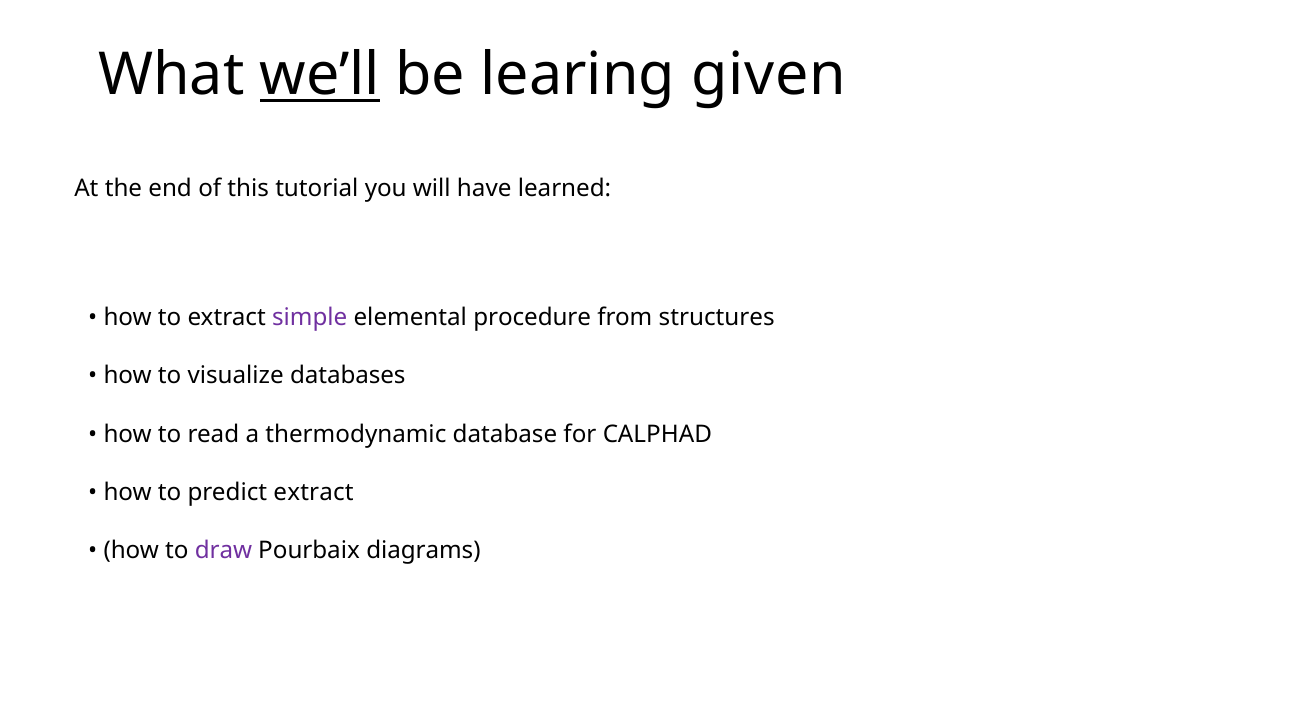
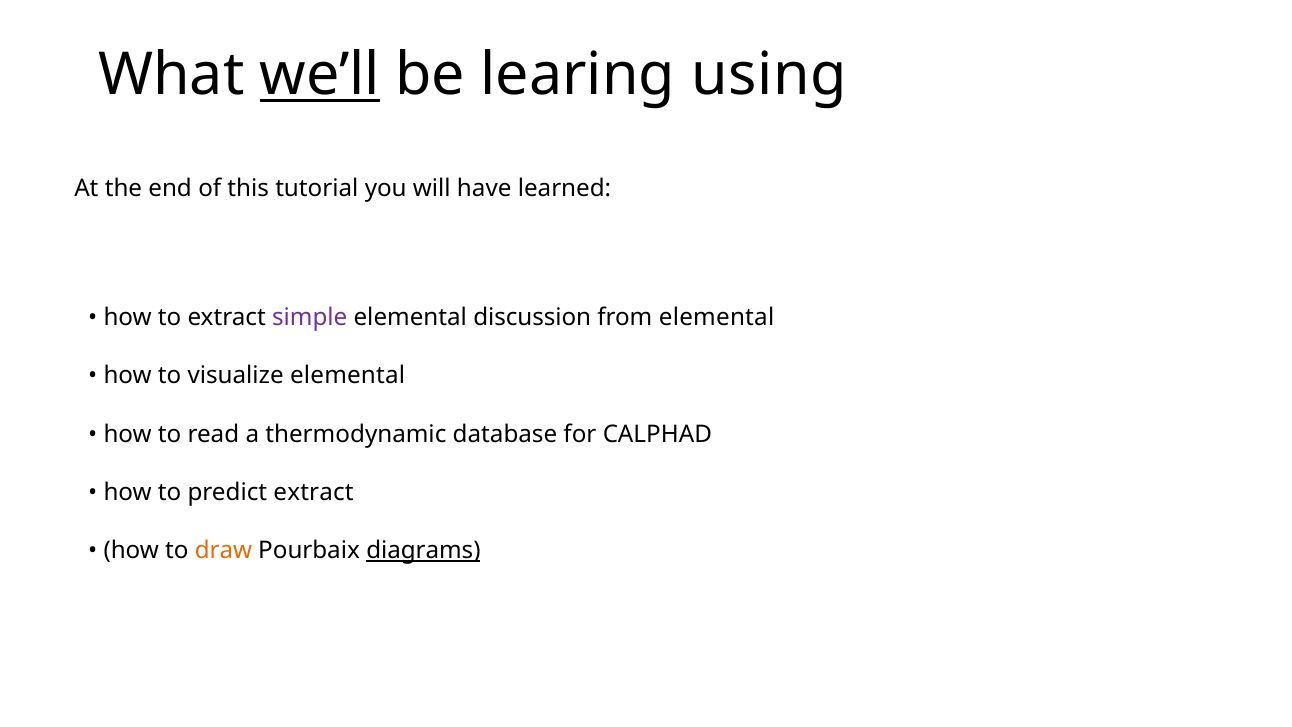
given: given -> using
procedure: procedure -> discussion
from structures: structures -> elemental
visualize databases: databases -> elemental
draw colour: purple -> orange
diagrams underline: none -> present
